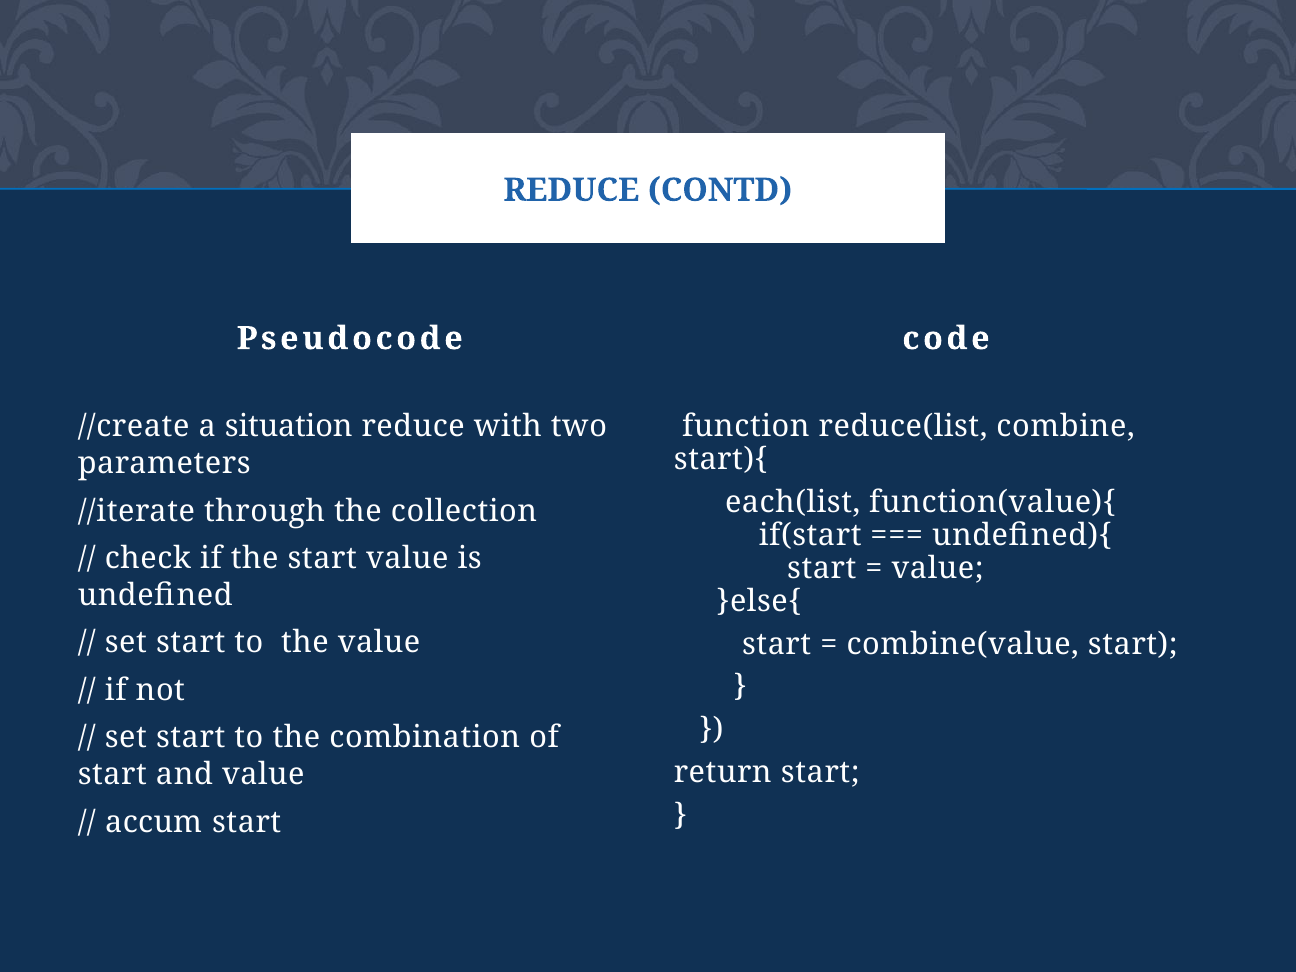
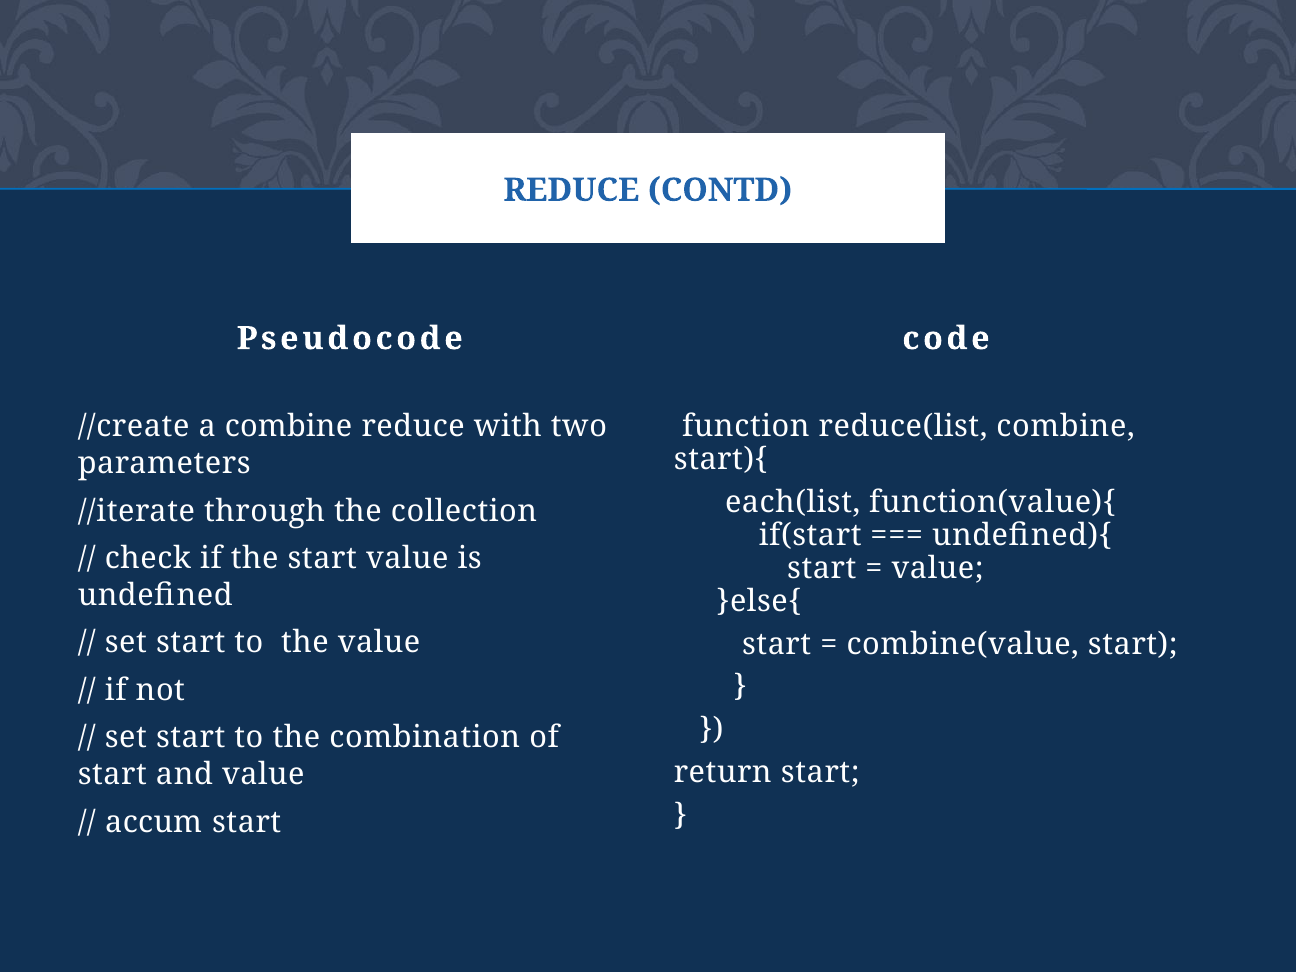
a situation: situation -> combine
